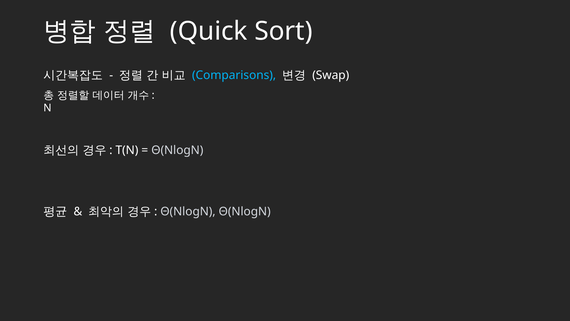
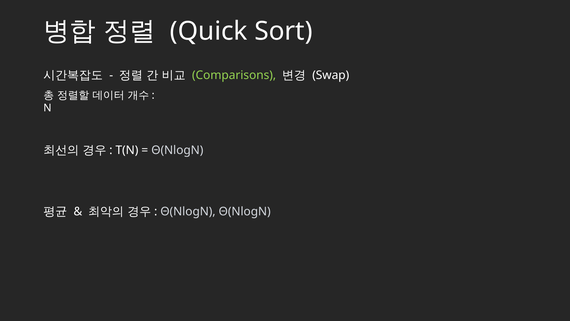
Comparisons colour: light blue -> light green
